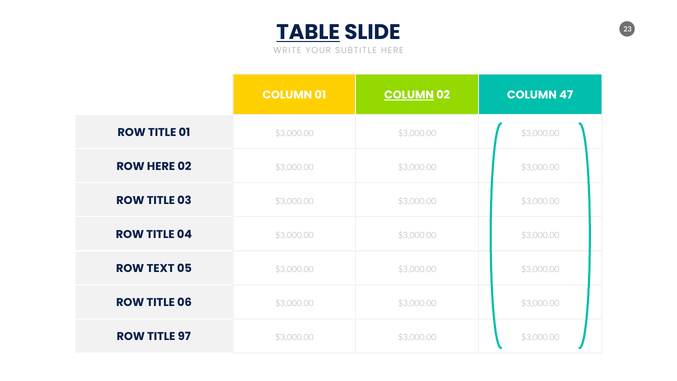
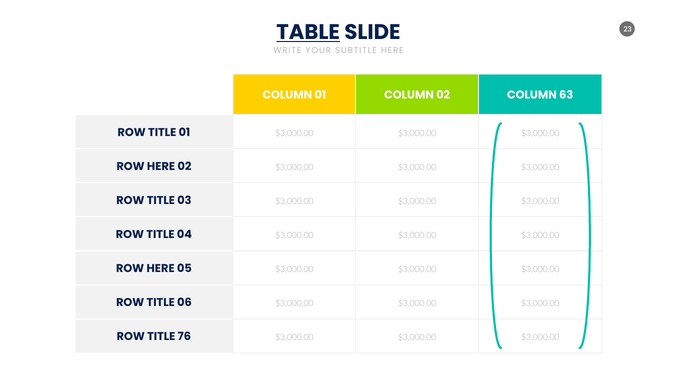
COLUMN at (409, 95) underline: present -> none
47: 47 -> 63
TEXT at (161, 269): TEXT -> HERE
97: 97 -> 76
